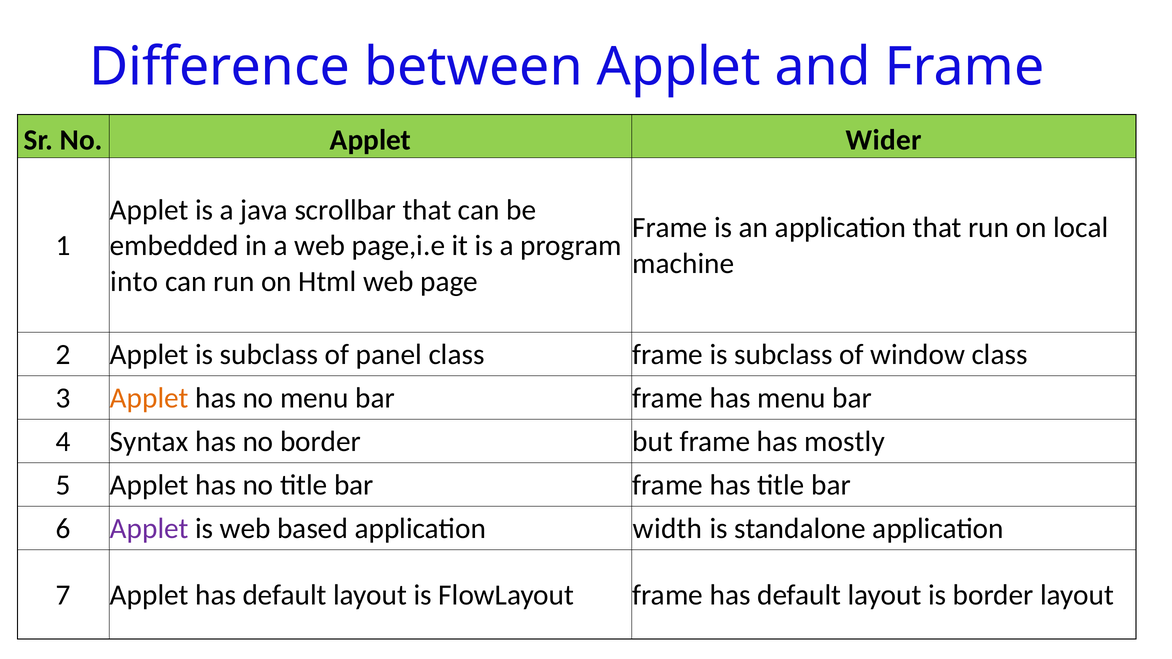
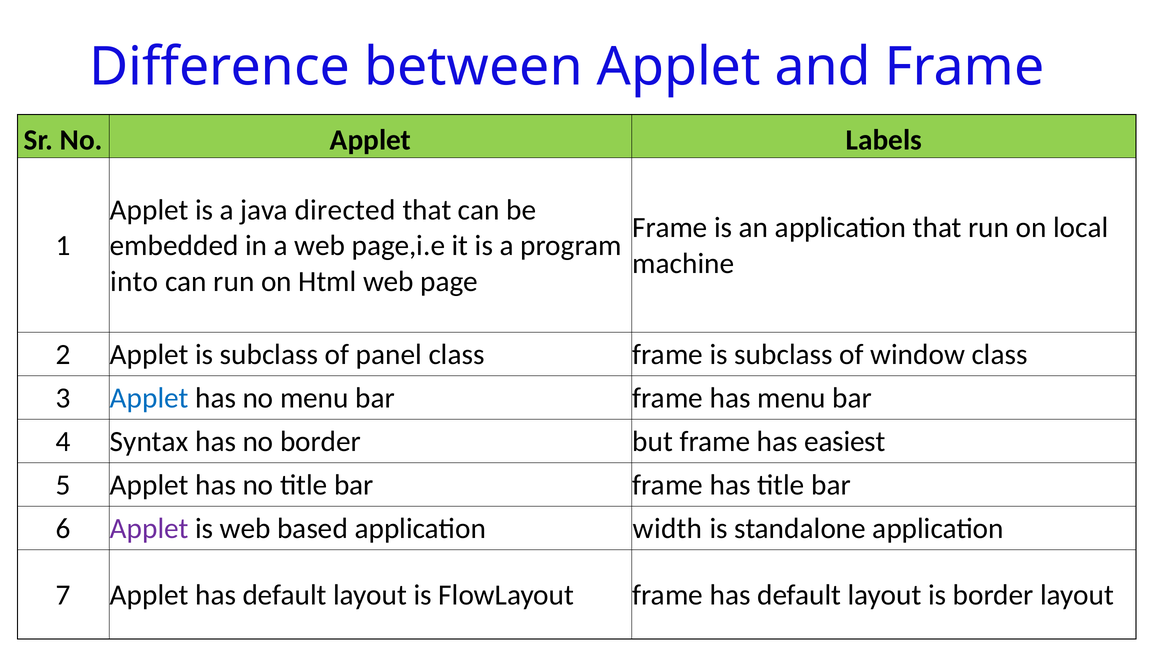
Wider: Wider -> Labels
scrollbar: scrollbar -> directed
Applet at (149, 398) colour: orange -> blue
mostly: mostly -> easiest
